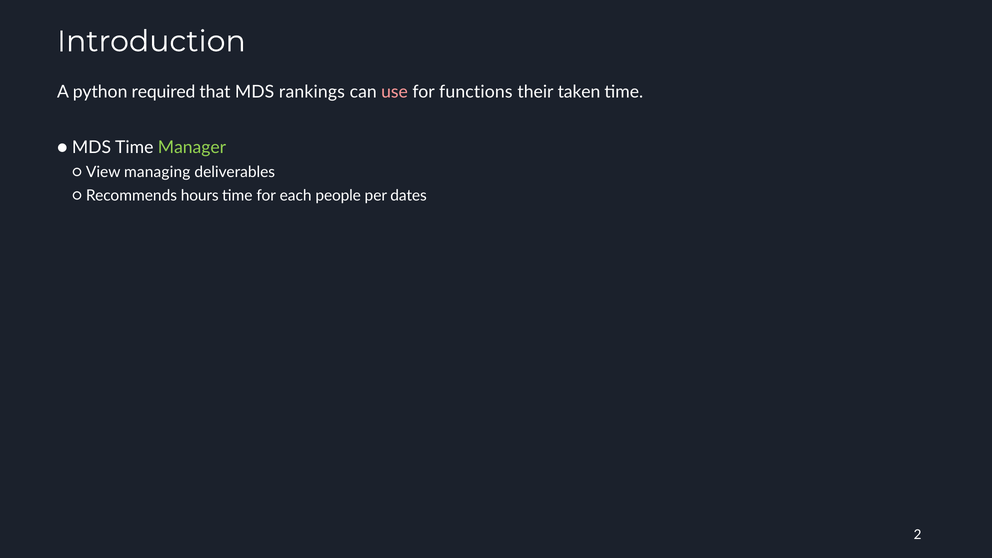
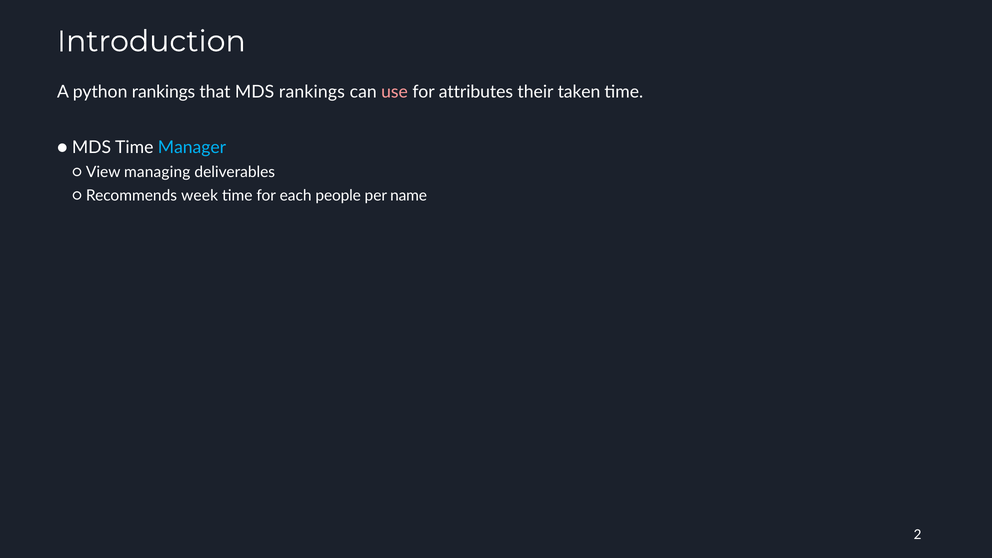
python required: required -> rankings
functions: functions -> attributes
Manager colour: light green -> light blue
hours: hours -> week
dates: dates -> name
